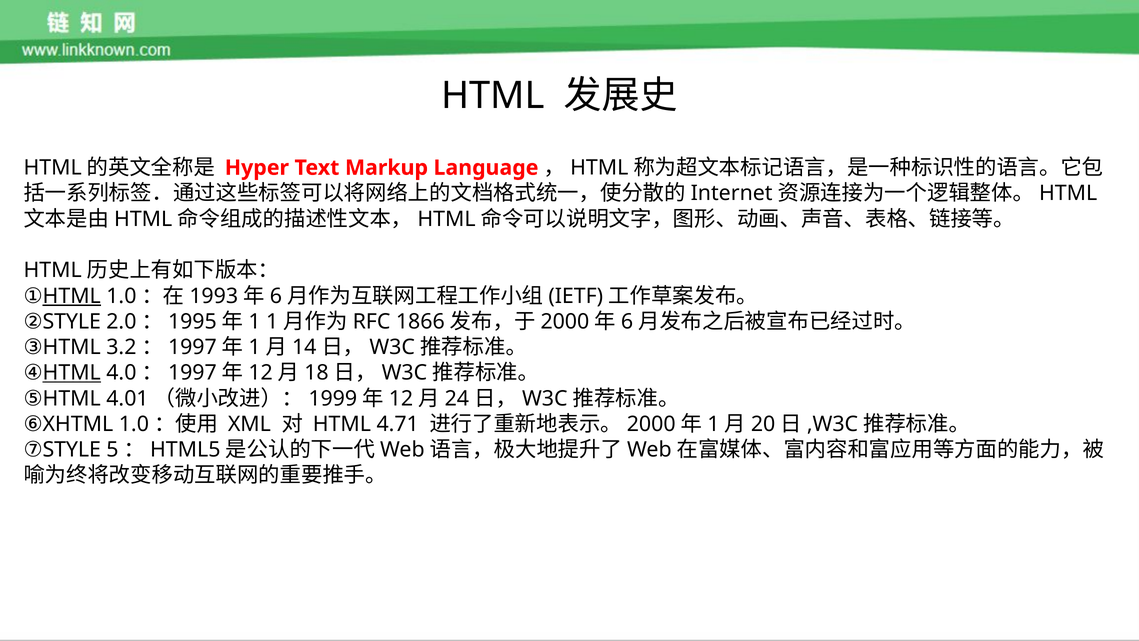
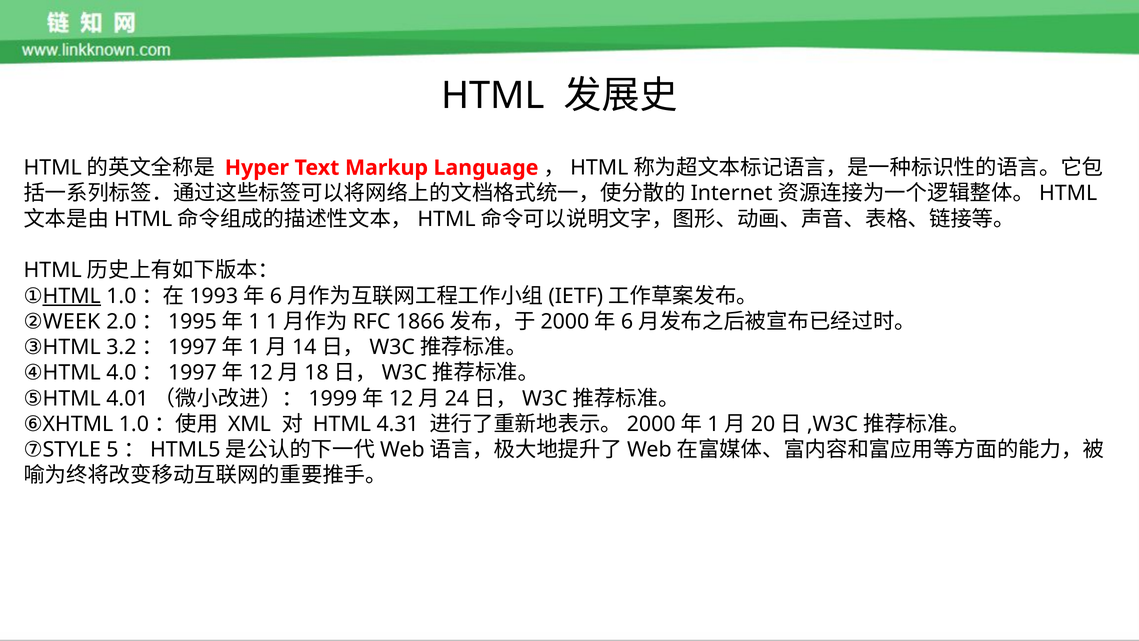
STYLE at (72, 321): STYLE -> WEEK
HTML at (72, 373) underline: present -> none
4.71: 4.71 -> 4.31
